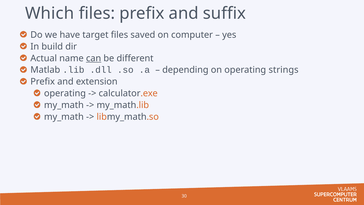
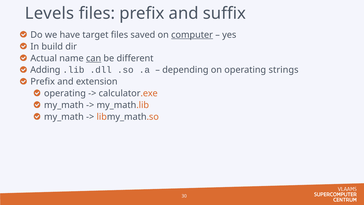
Which: Which -> Levels
computer underline: none -> present
Matlab: Matlab -> Adding
